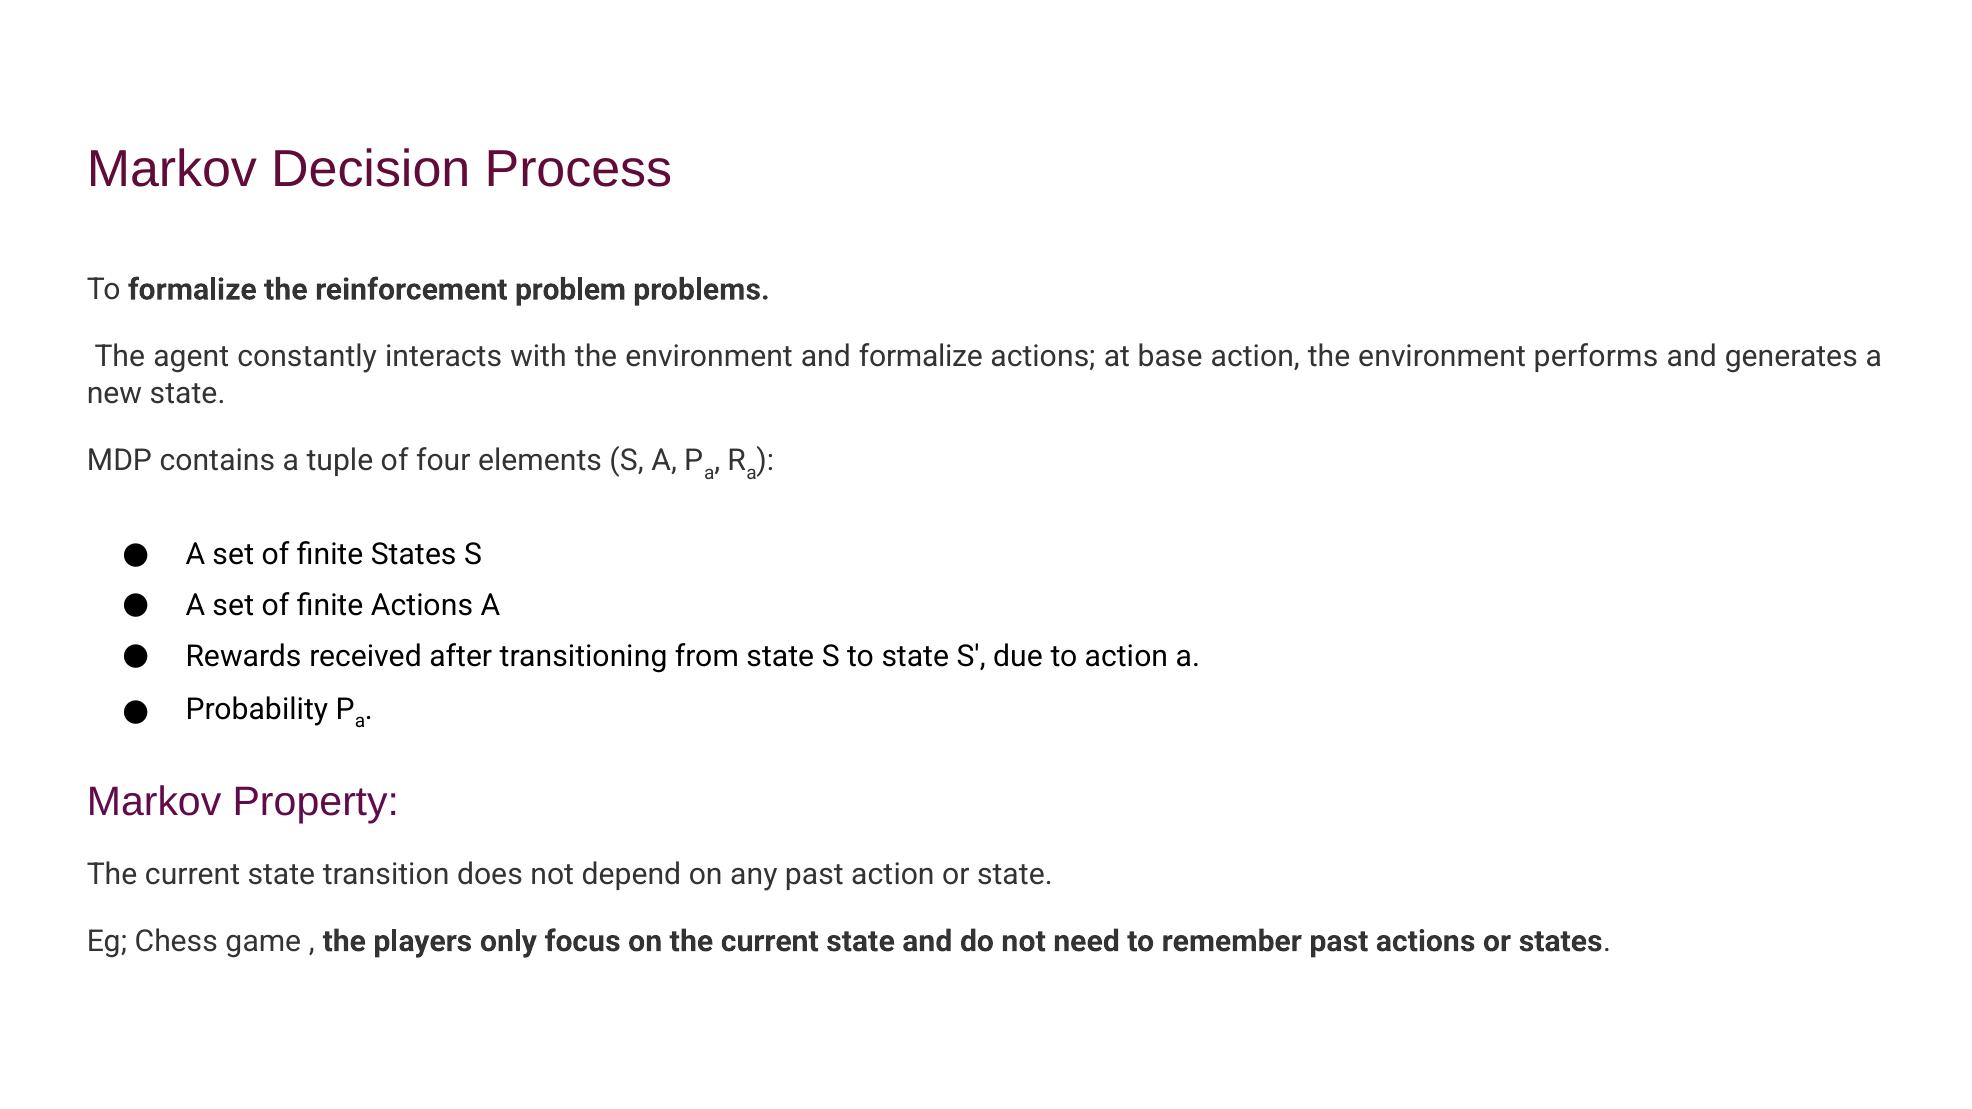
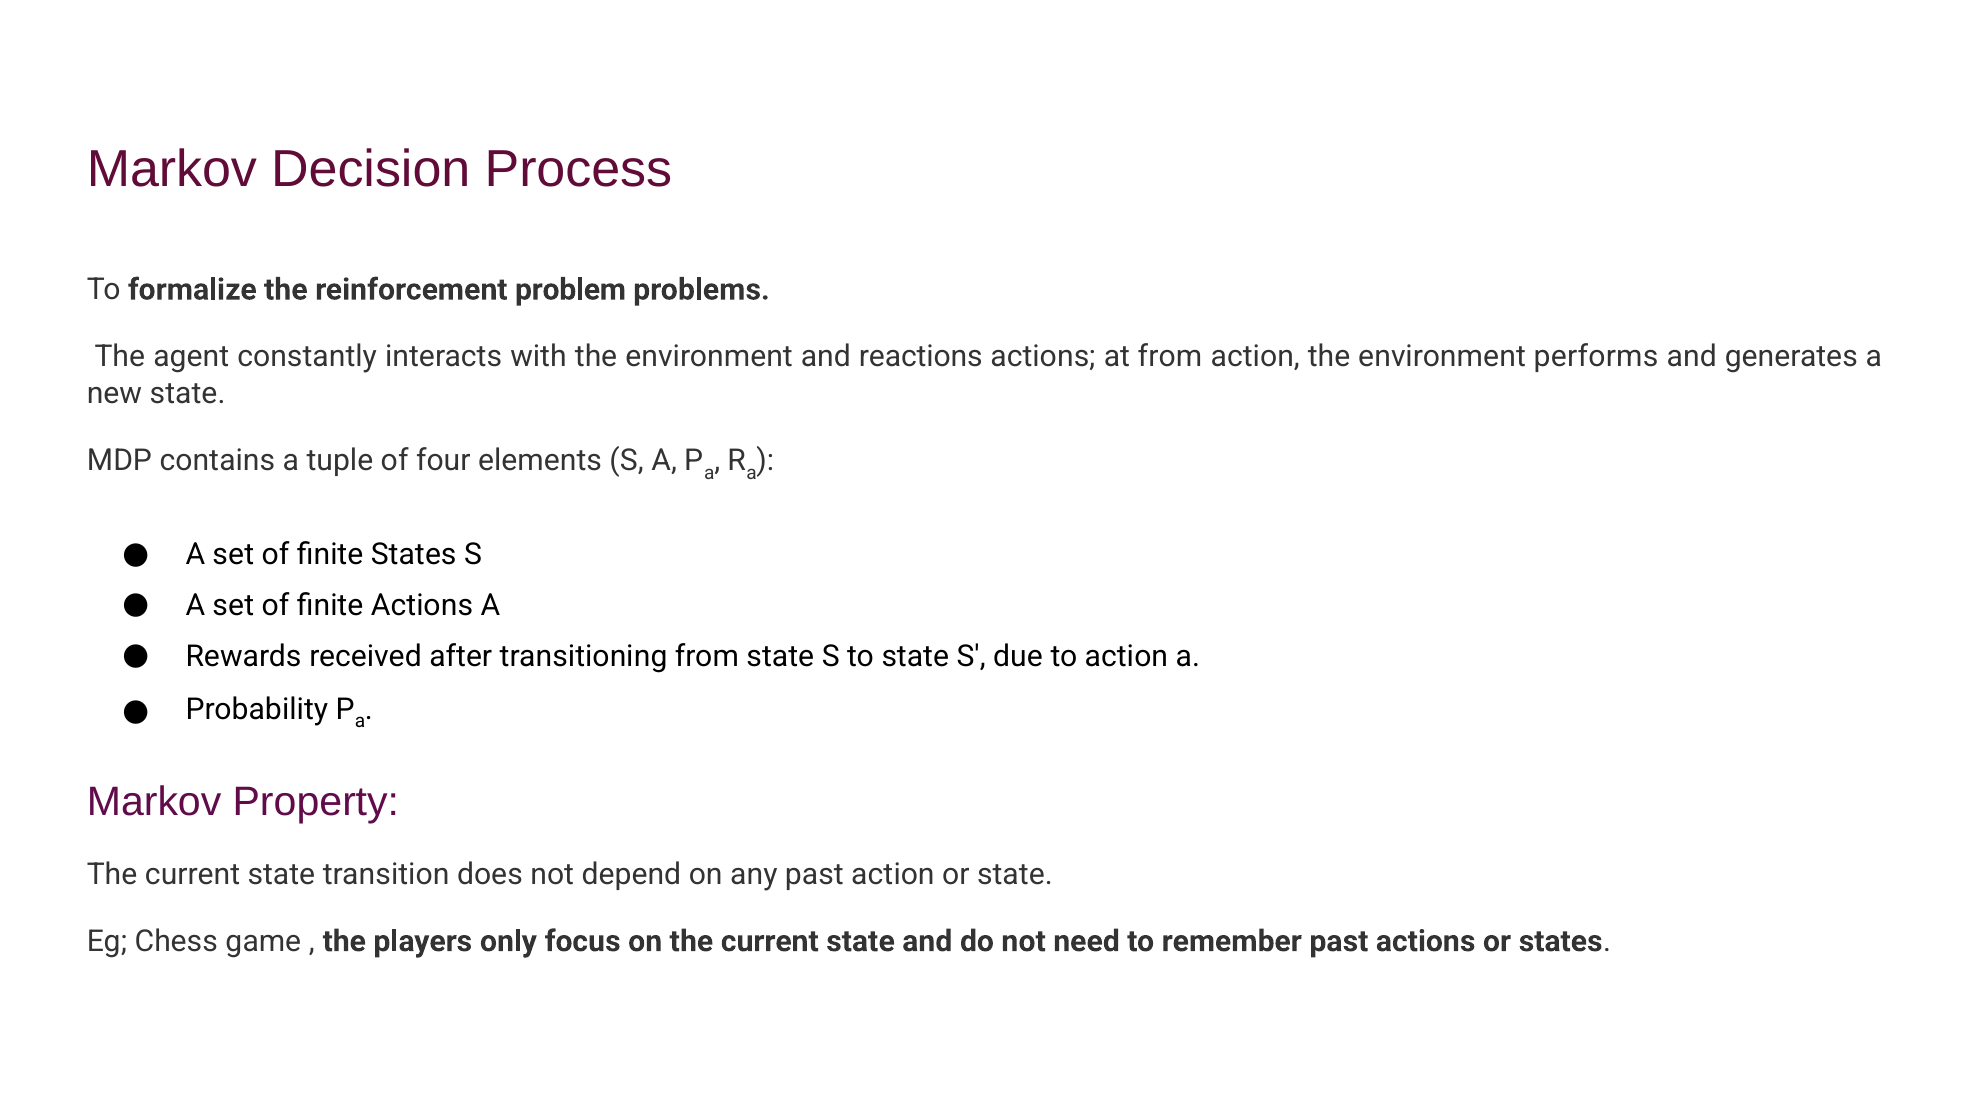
and formalize: formalize -> reactions
at base: base -> from
